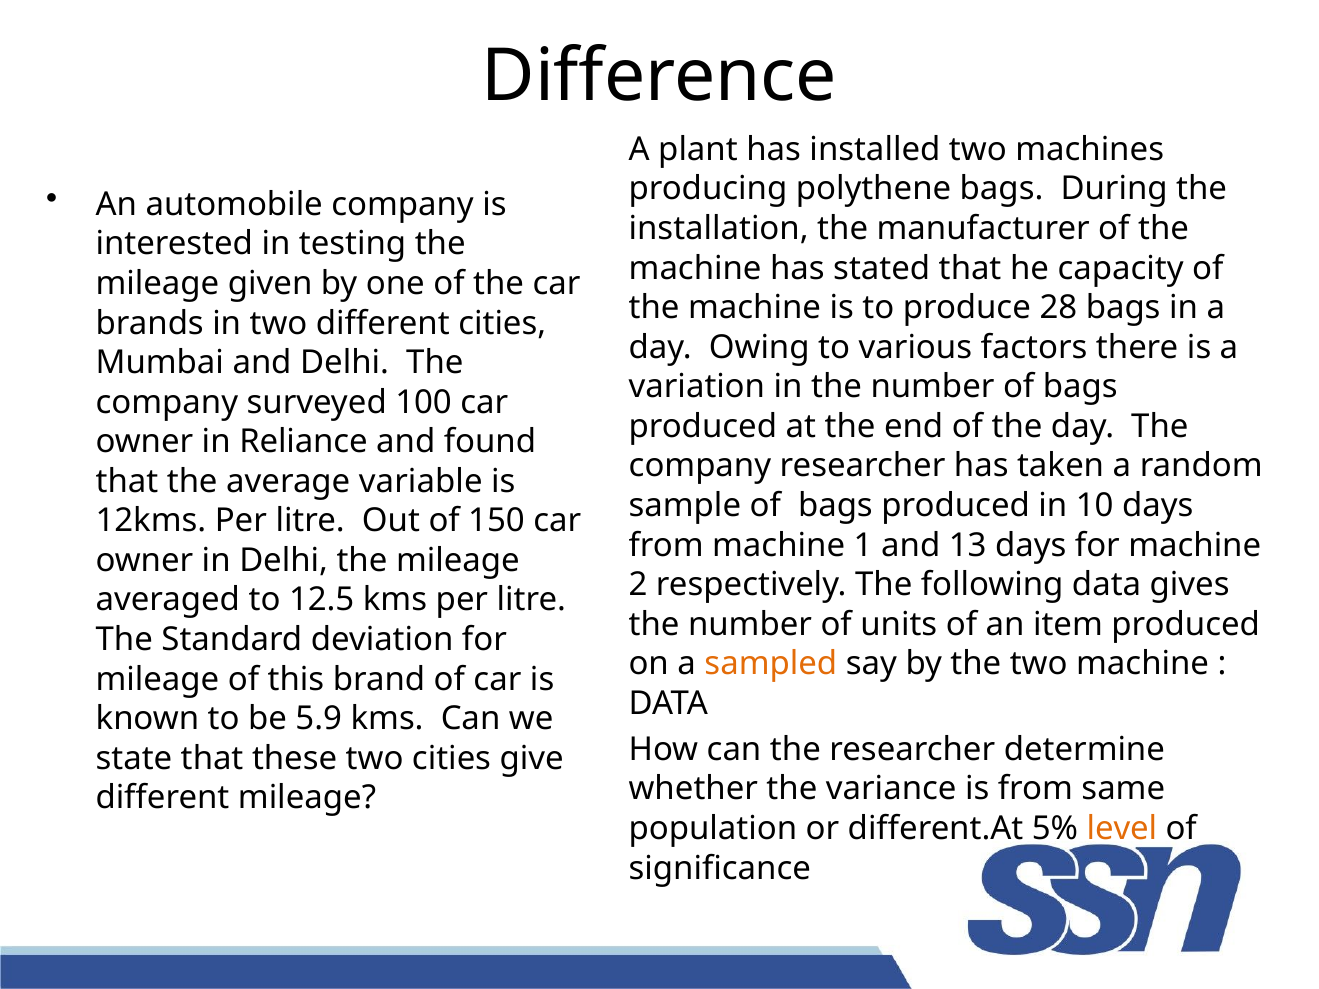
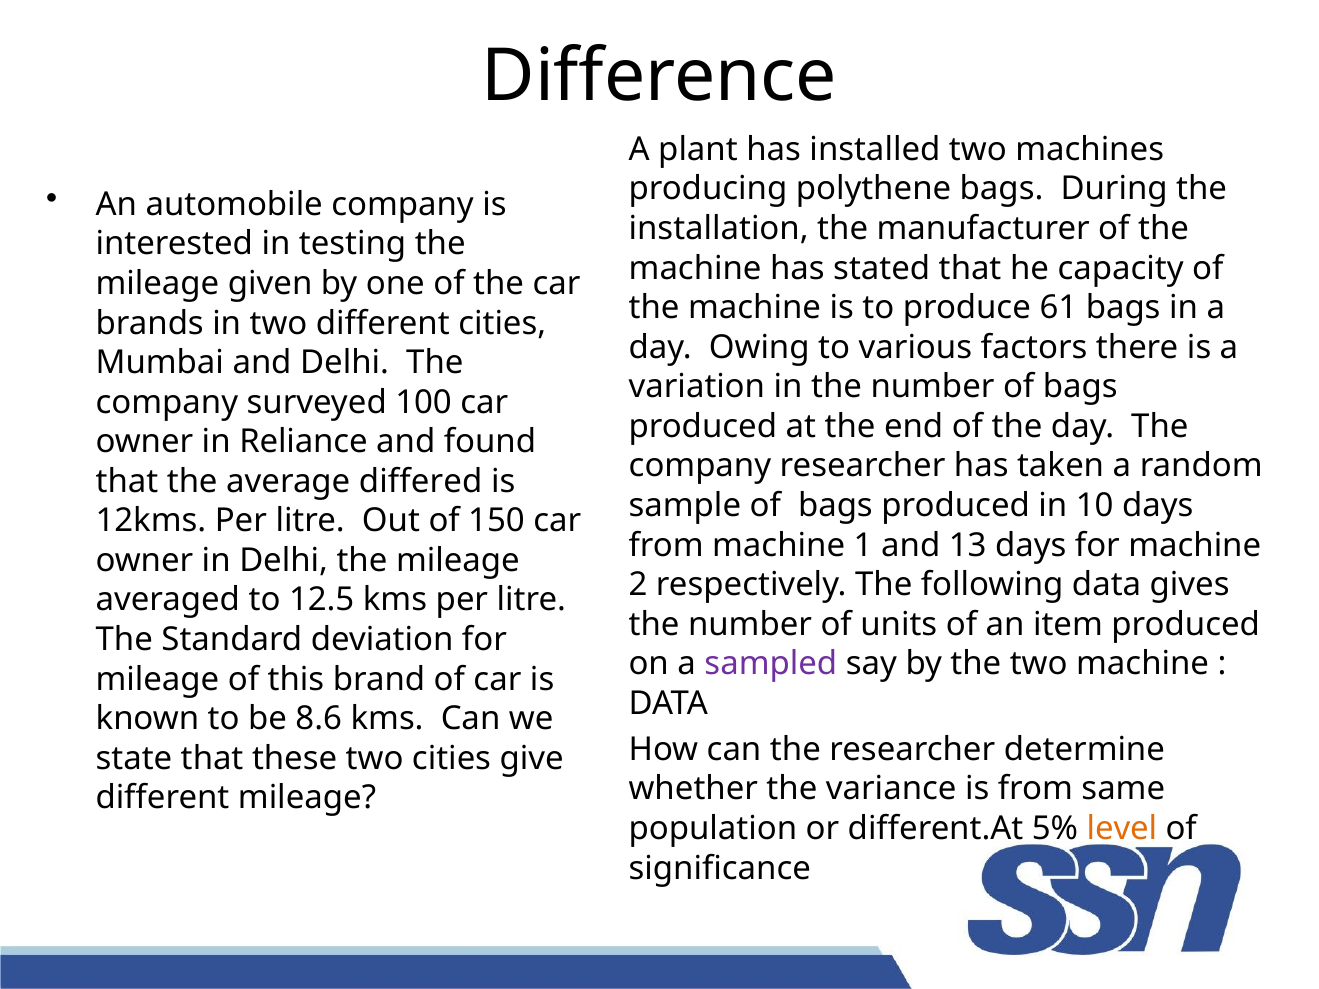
28: 28 -> 61
variable: variable -> differed
sampled colour: orange -> purple
5.9: 5.9 -> 8.6
